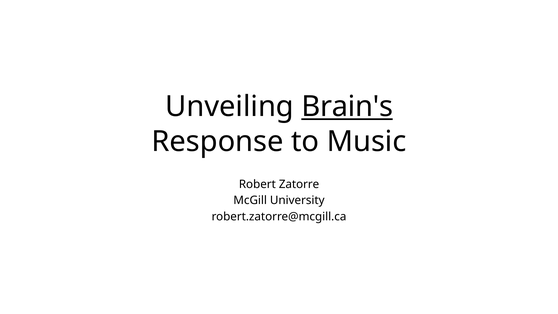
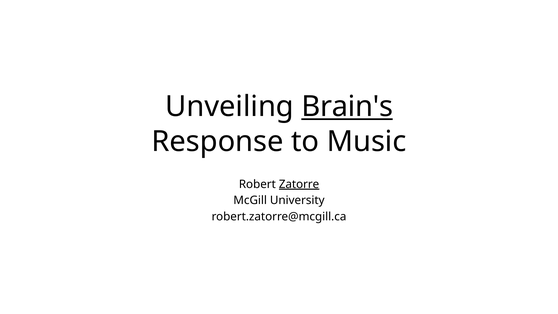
Zatorre underline: none -> present
